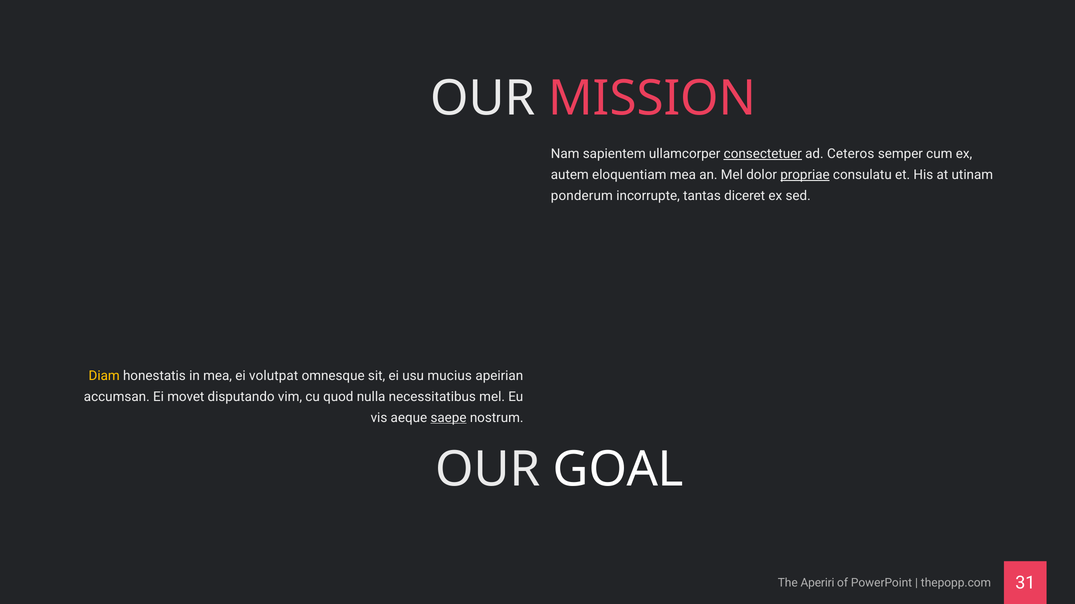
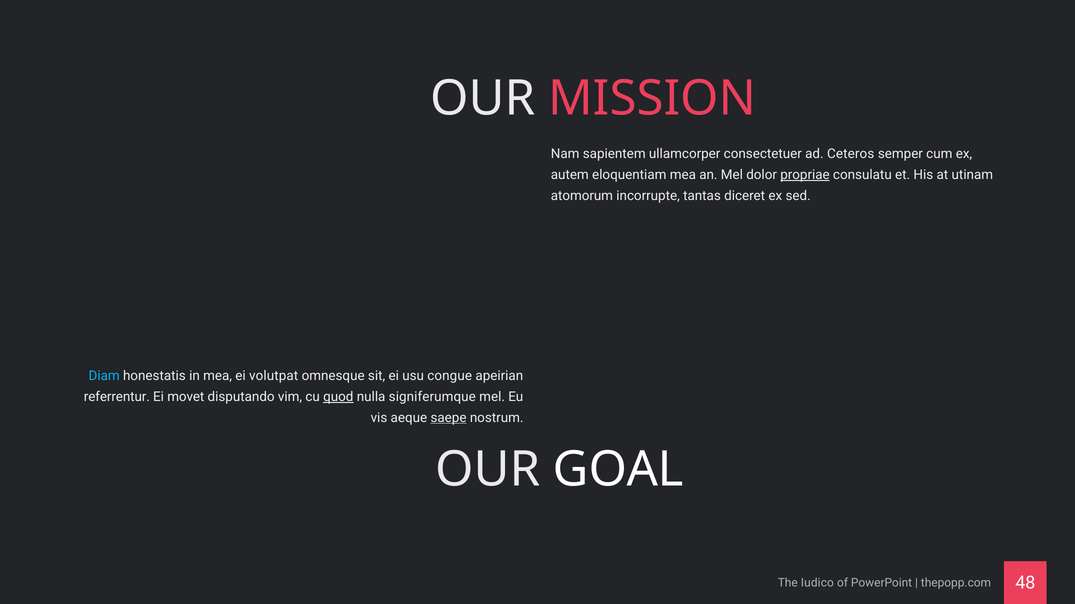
consectetuer underline: present -> none
ponderum: ponderum -> atomorum
Diam colour: yellow -> light blue
mucius: mucius -> congue
accumsan: accumsan -> referrentur
quod underline: none -> present
necessitatibus: necessitatibus -> signiferumque
Aperiri: Aperiri -> Iudico
31: 31 -> 48
